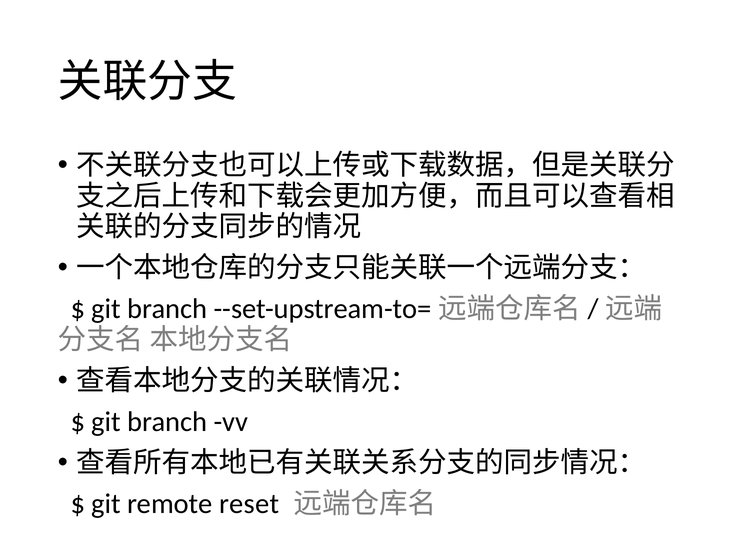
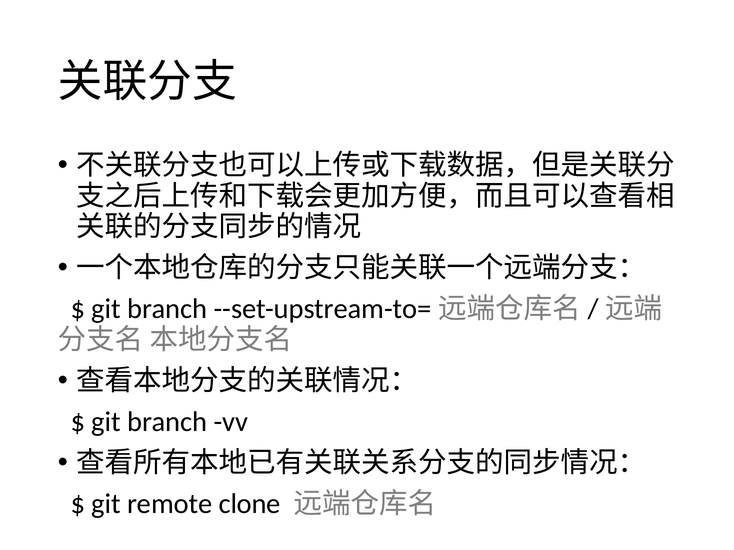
reset: reset -> clone
